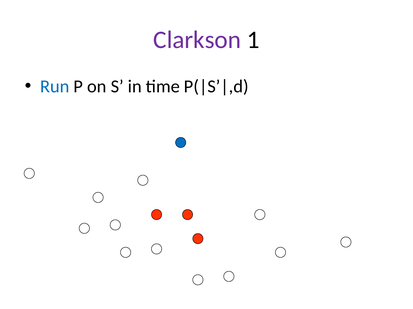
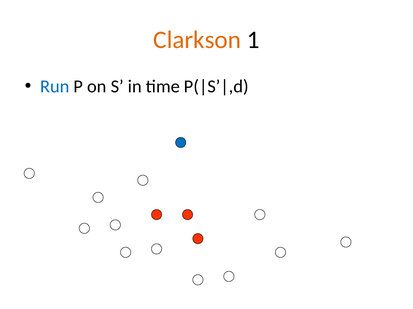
Clarkson colour: purple -> orange
